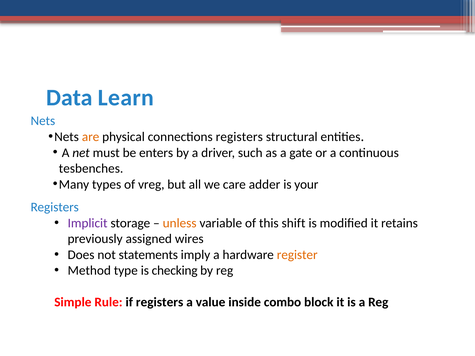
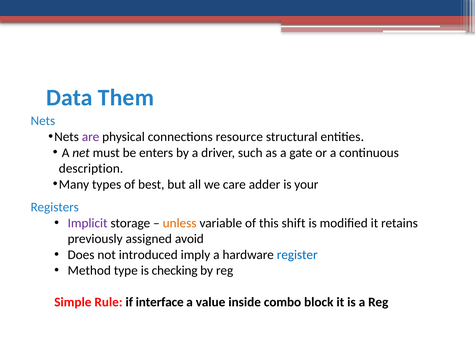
Learn: Learn -> Them
are colour: orange -> purple
connections registers: registers -> resource
tesbenches: tesbenches -> description
vreg: vreg -> best
wires: wires -> avoid
statements: statements -> introduced
register colour: orange -> blue
if registers: registers -> interface
